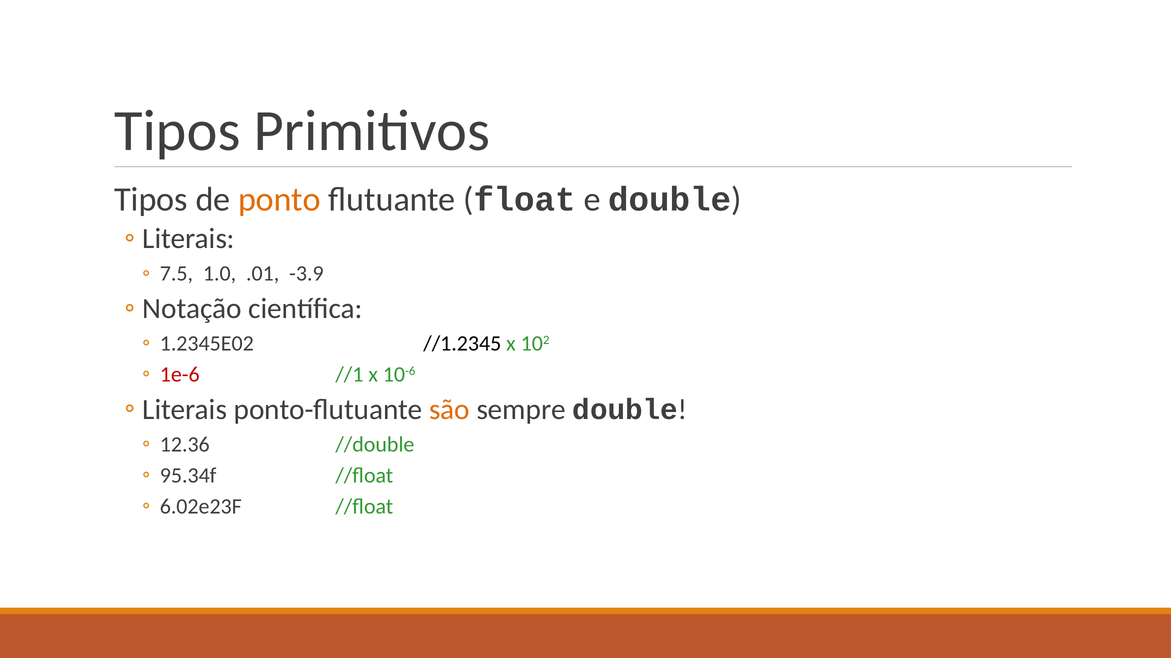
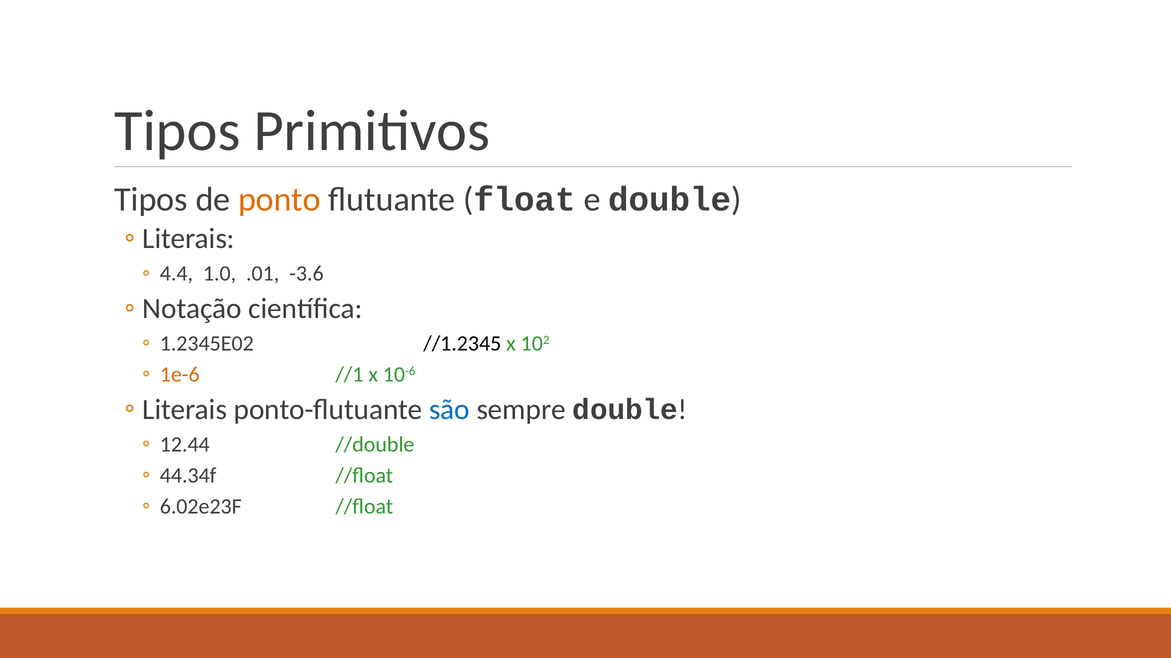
7.5: 7.5 -> 4.4
-3.9: -3.9 -> -3.6
1e-6 colour: red -> orange
são colour: orange -> blue
12.36: 12.36 -> 12.44
95.34f: 95.34f -> 44.34f
